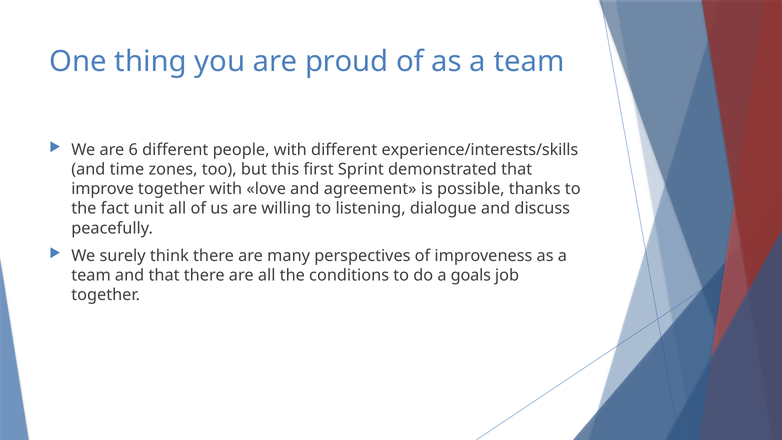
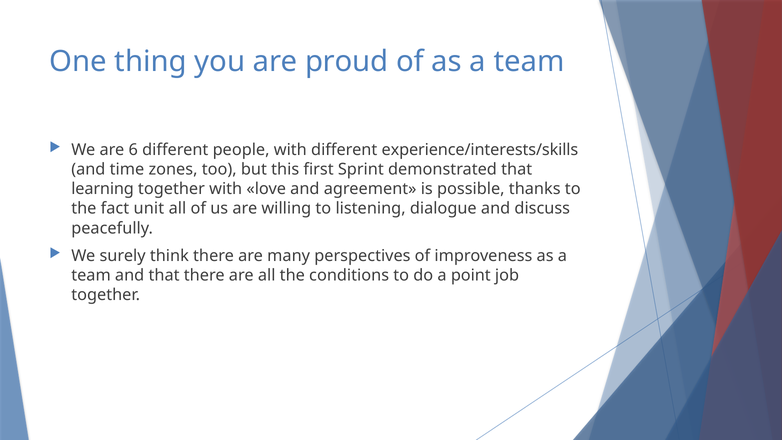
improve: improve -> learning
goals: goals -> point
